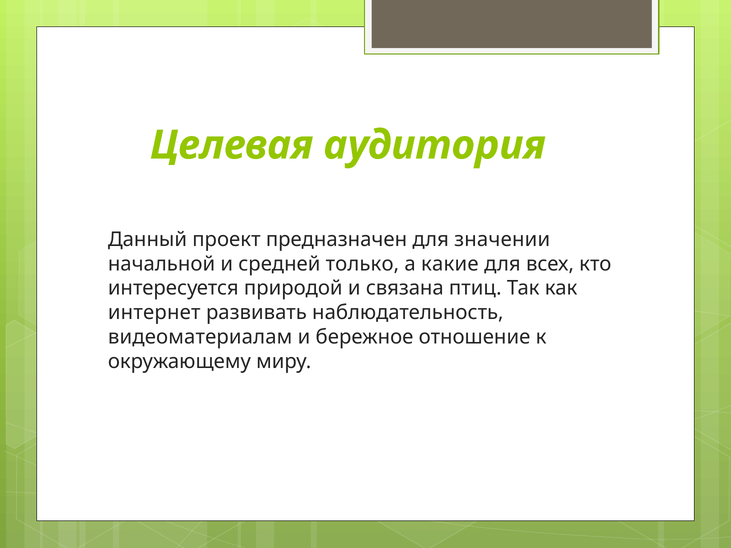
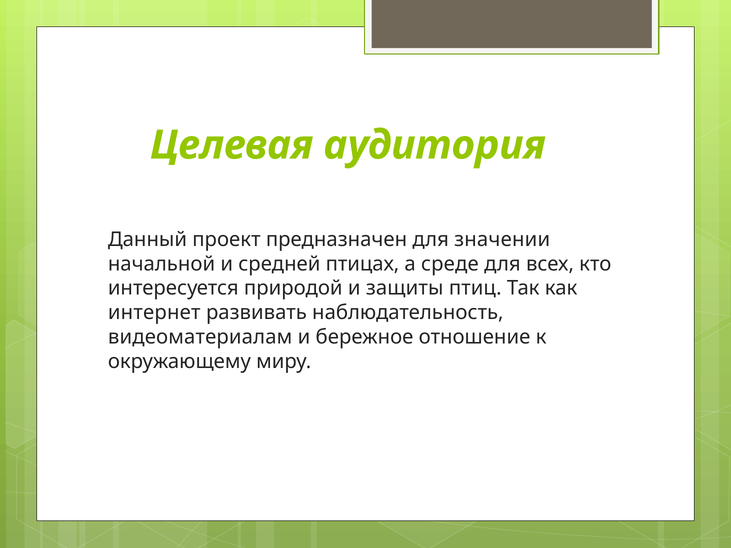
только: только -> птицах
какие: какие -> среде
связана: связана -> защиты
